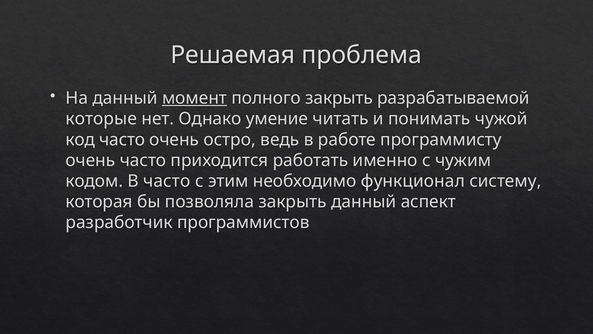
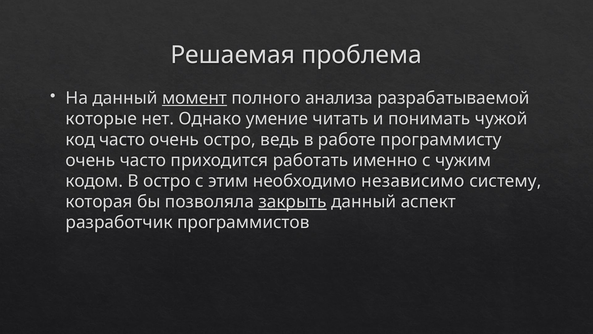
полного закрыть: закрыть -> анализа
В часто: часто -> остро
функционал: функционал -> независимо
закрыть at (293, 202) underline: none -> present
